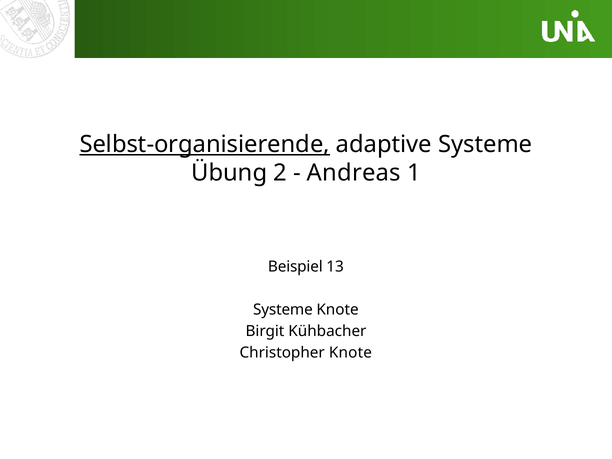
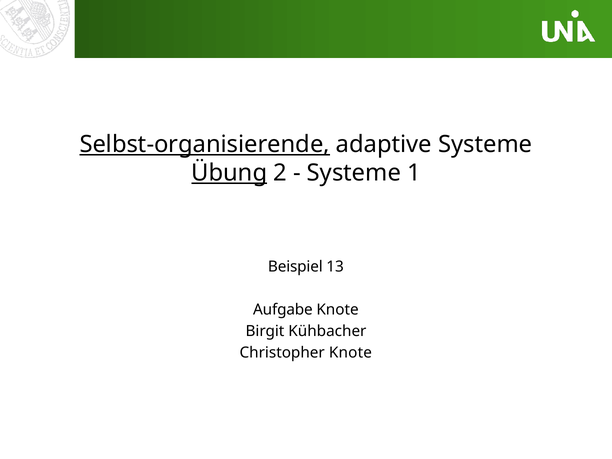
Übung underline: none -> present
Andreas at (354, 173): Andreas -> Systeme
Systeme at (283, 310): Systeme -> Aufgabe
